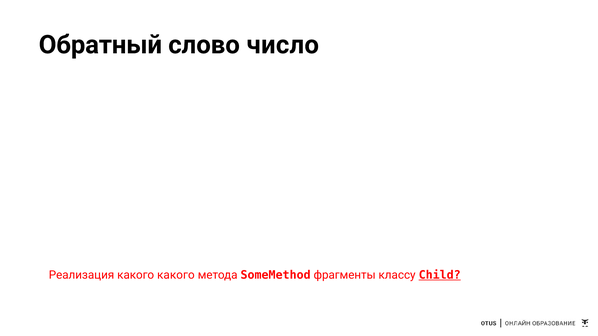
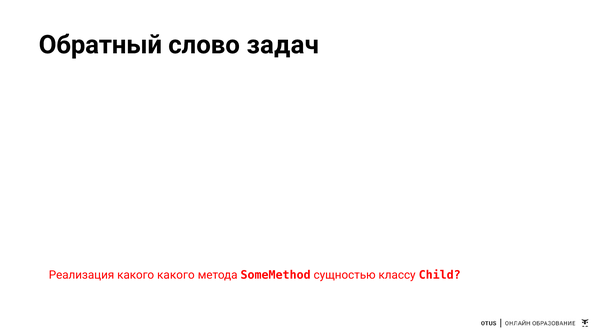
число: число -> задач
фрагменты: фрагменты -> сущностью
Child underline: present -> none
